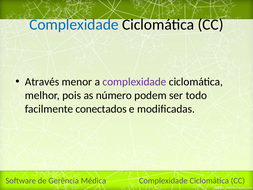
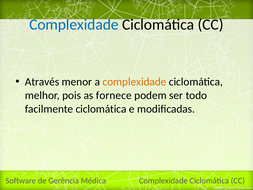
complexidade at (134, 82) colour: purple -> orange
número: número -> fornece
facilmente conectados: conectados -> ciclomática
